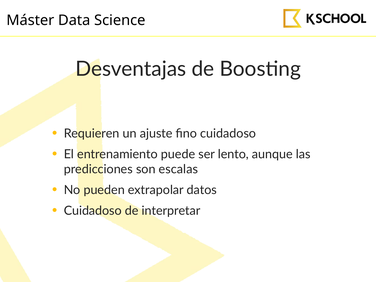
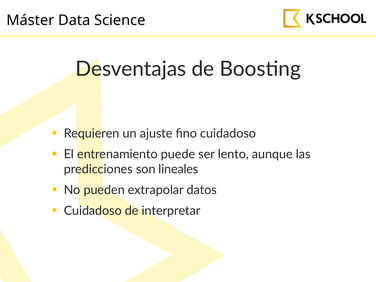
escalas: escalas -> lineales
